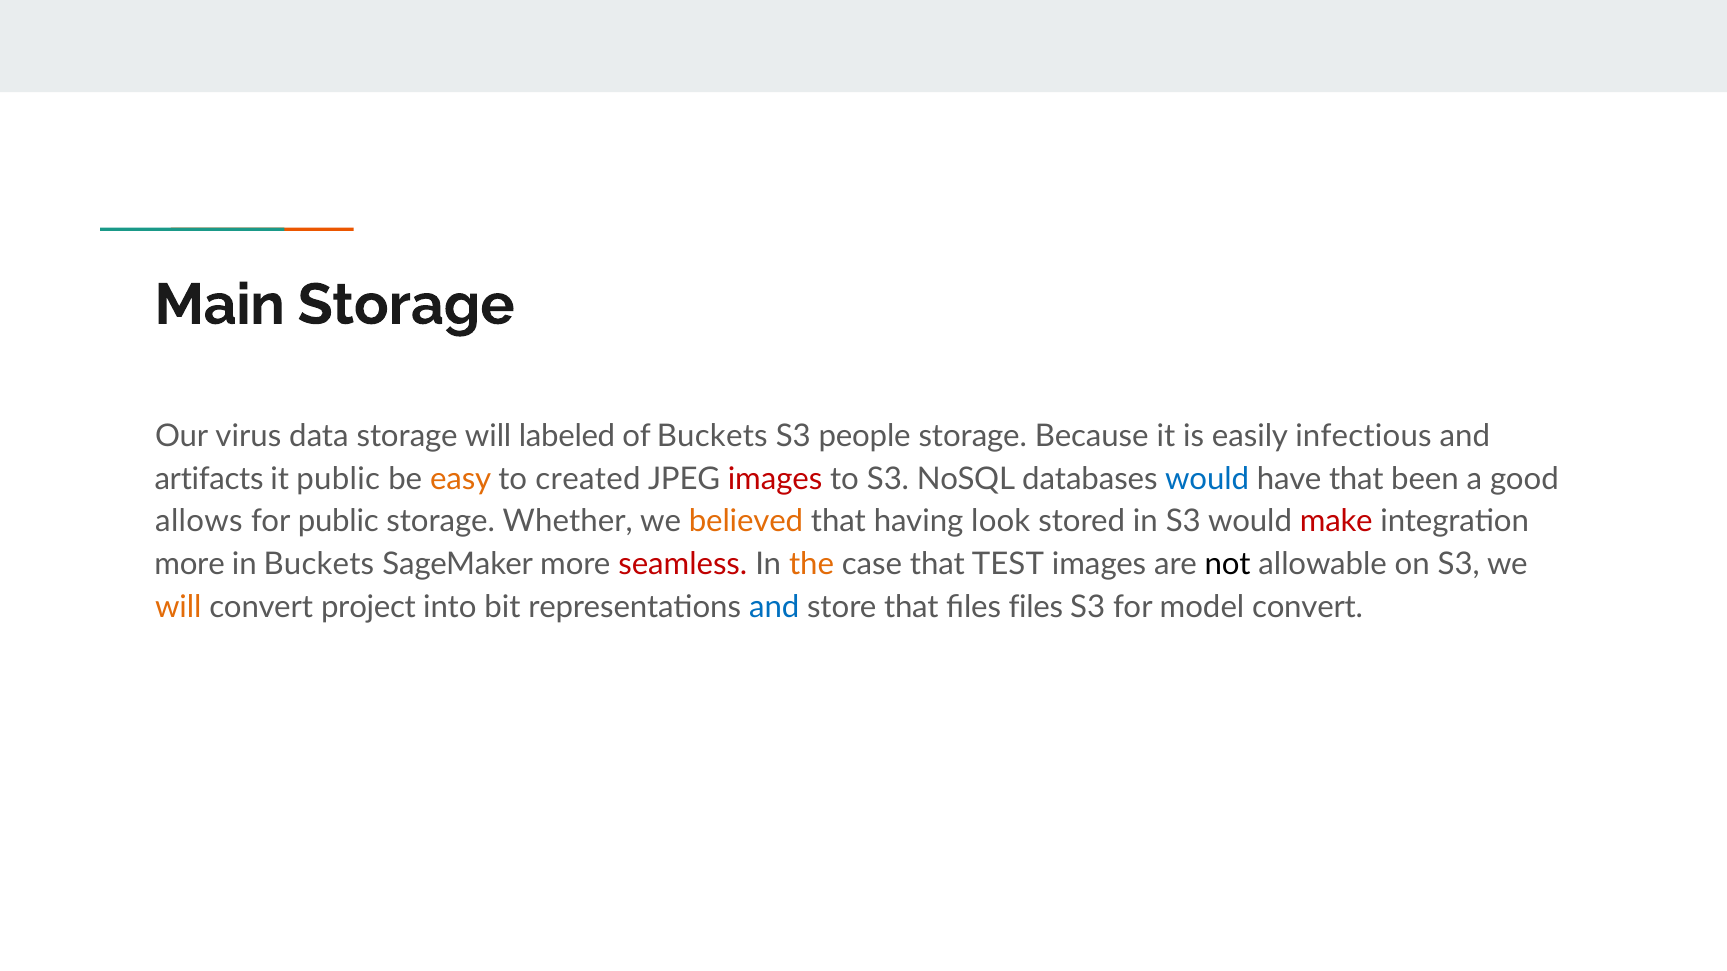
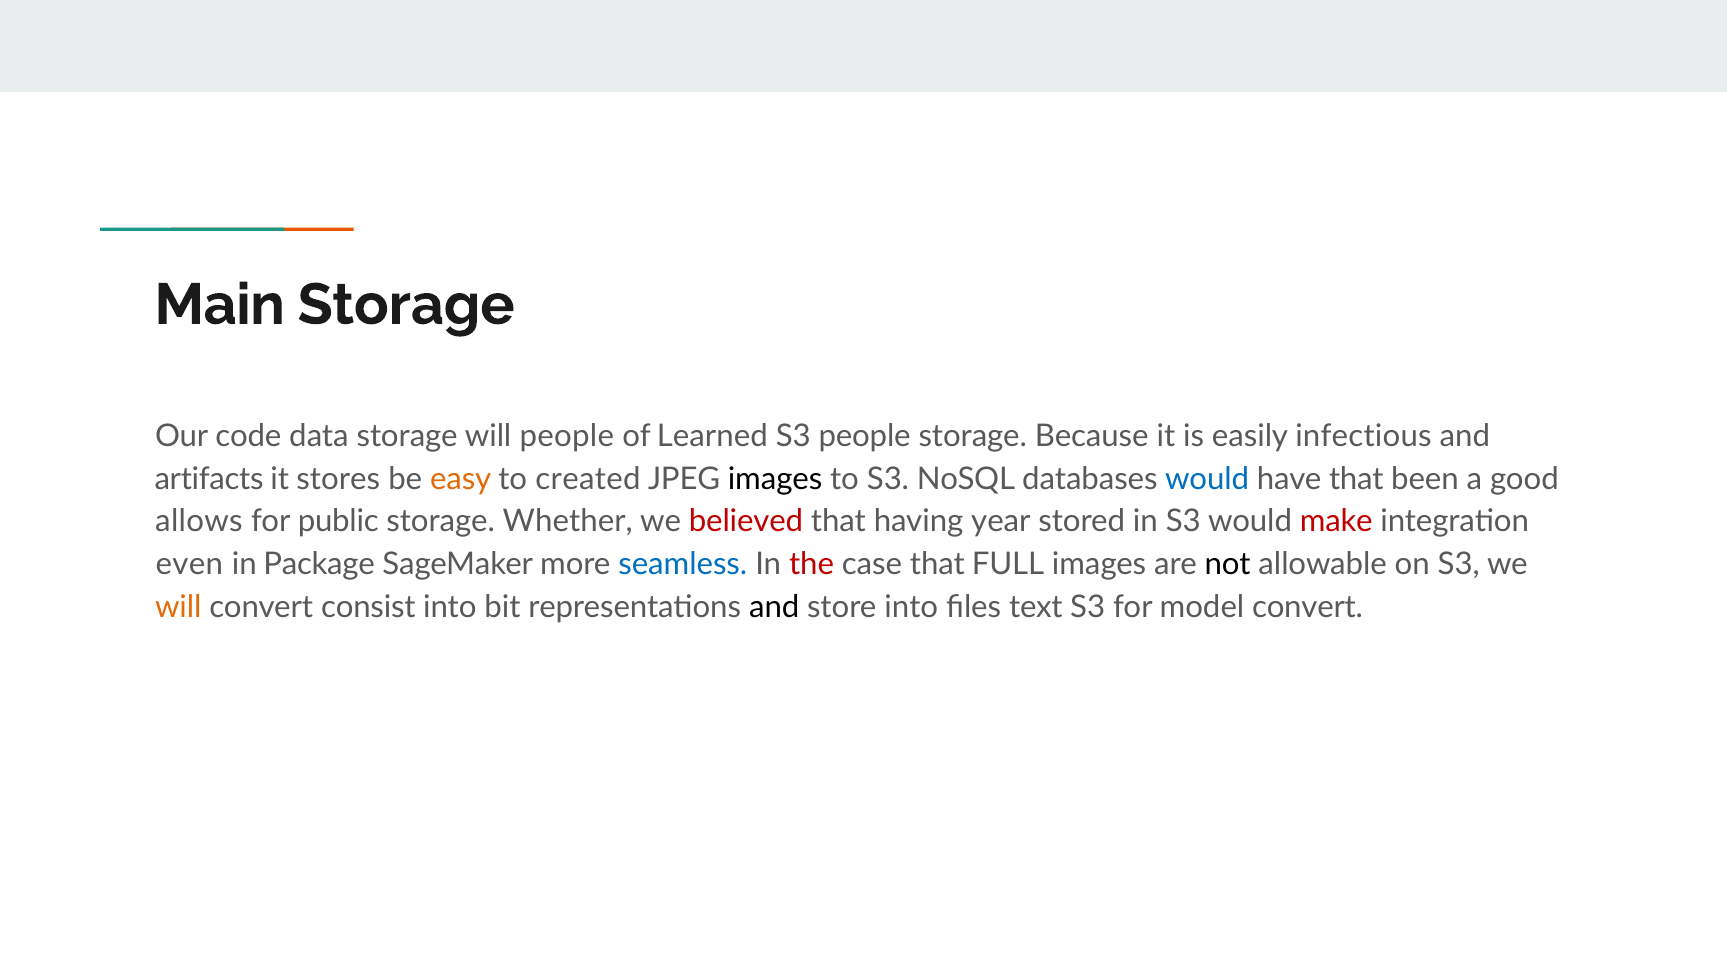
virus: virus -> code
will labeled: labeled -> people
of Buckets: Buckets -> Learned
it public: public -> stores
images at (775, 479) colour: red -> black
believed colour: orange -> red
look: look -> year
more at (190, 565): more -> even
in Buckets: Buckets -> Package
seamless colour: red -> blue
the colour: orange -> red
TEST: TEST -> FULL
project: project -> consist
and at (774, 608) colour: blue -> black
store that: that -> into
files files: files -> text
